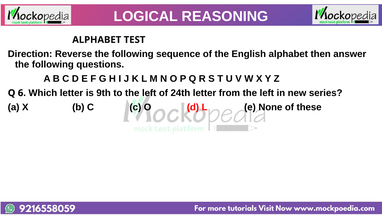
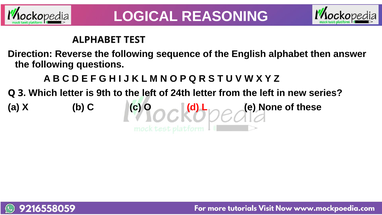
6: 6 -> 3
